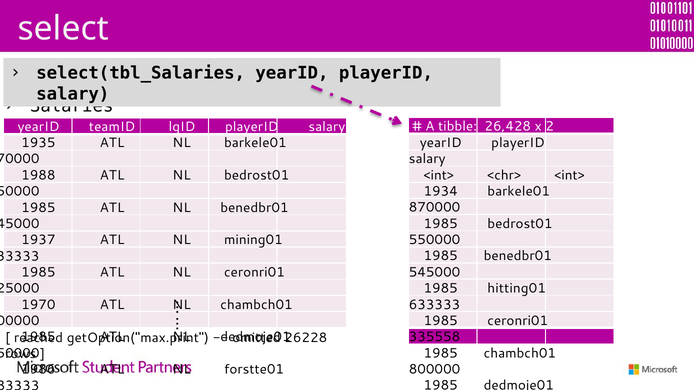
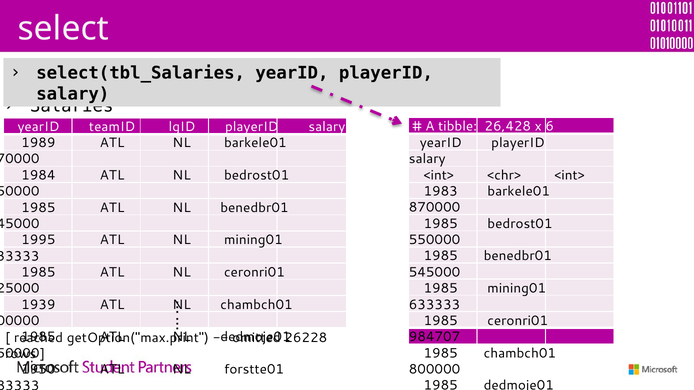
2: 2 -> 6
1935: 1935 -> 1989
1988: 1988 -> 1984
1934: 1934 -> 1983
1937: 1937 -> 1995
1985 hitting01: hitting01 -> mining01
1970: 1970 -> 1939
335558: 335558 -> 984707
1986: 1986 -> 1950
